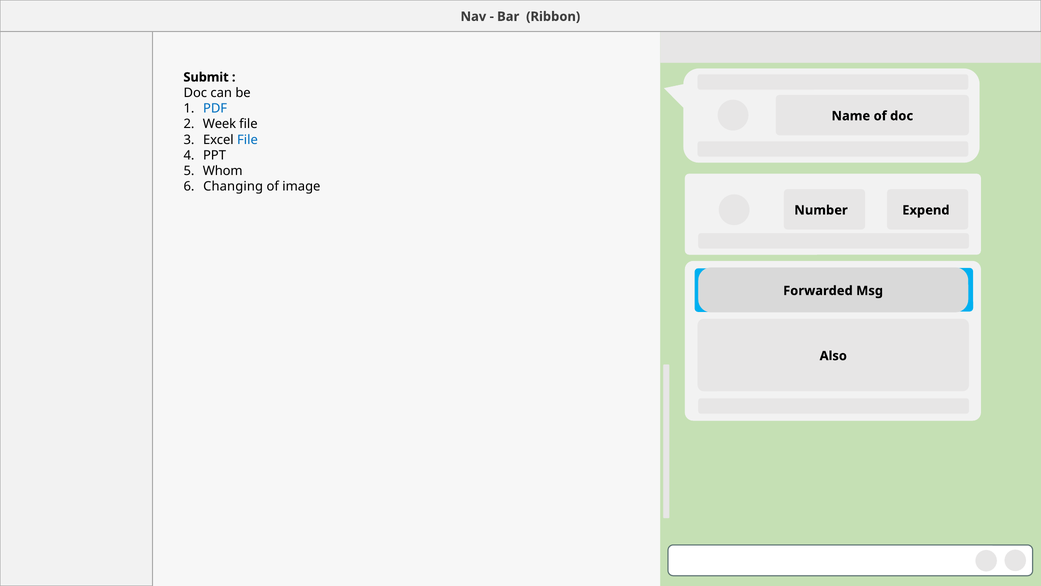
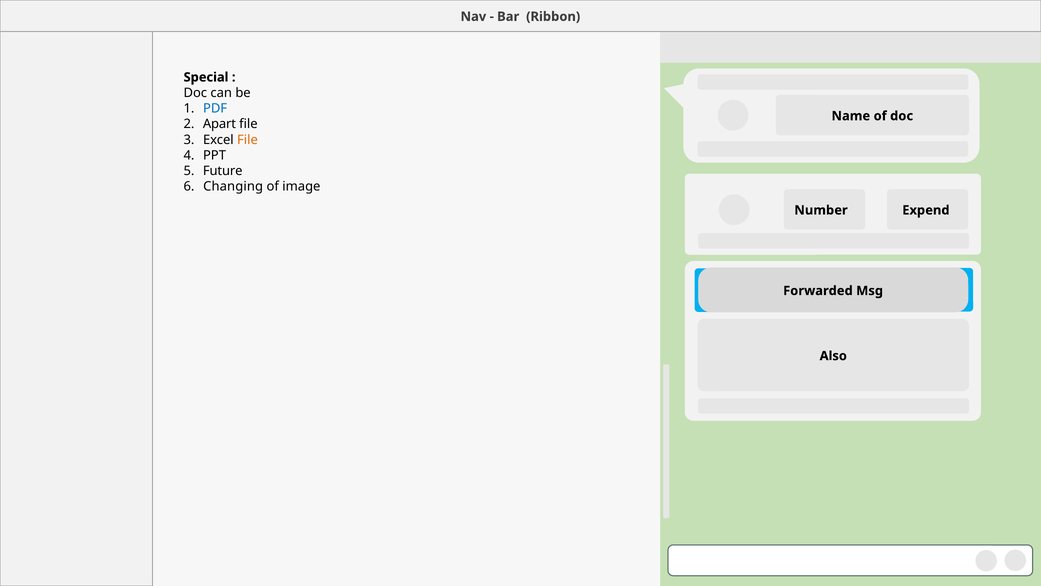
Submit: Submit -> Special
Week: Week -> Apart
File at (248, 140) colour: blue -> orange
Whom: Whom -> Future
